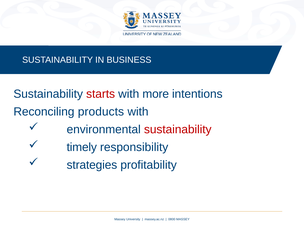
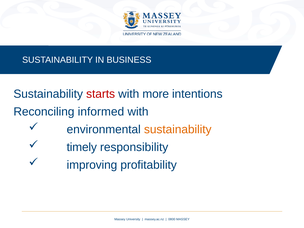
products: products -> informed
sustainability at (178, 130) colour: red -> orange
strategies: strategies -> improving
